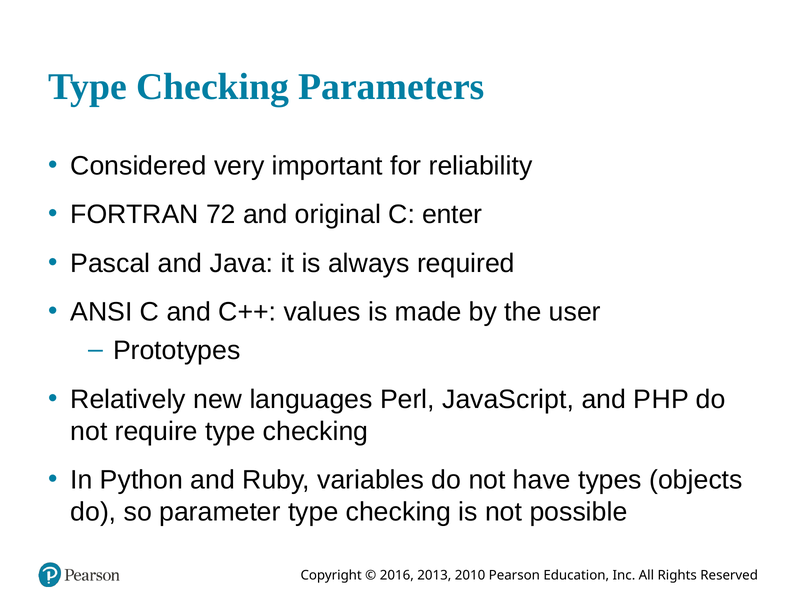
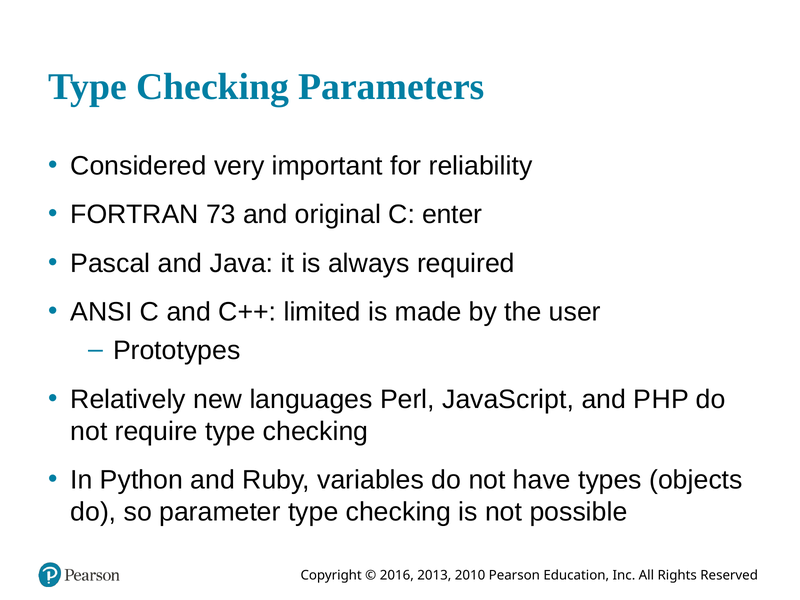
72: 72 -> 73
values: values -> limited
